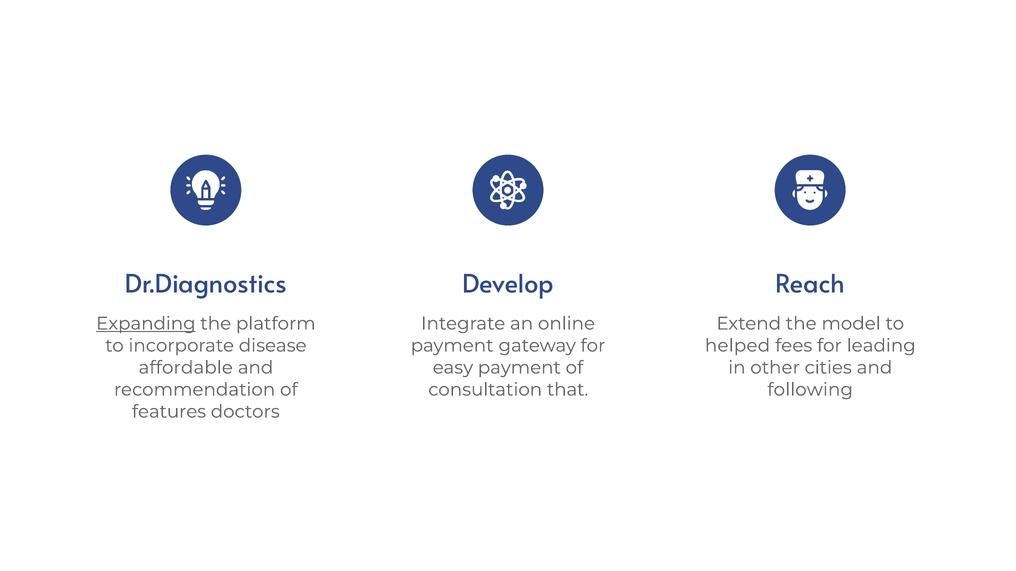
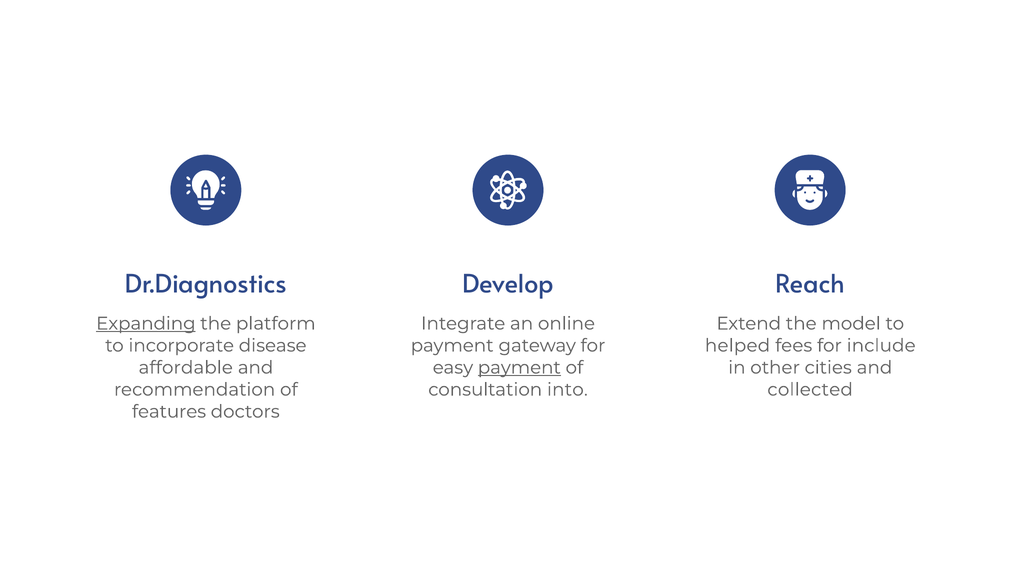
leading: leading -> include
payment at (519, 368) underline: none -> present
that: that -> into
following: following -> collected
